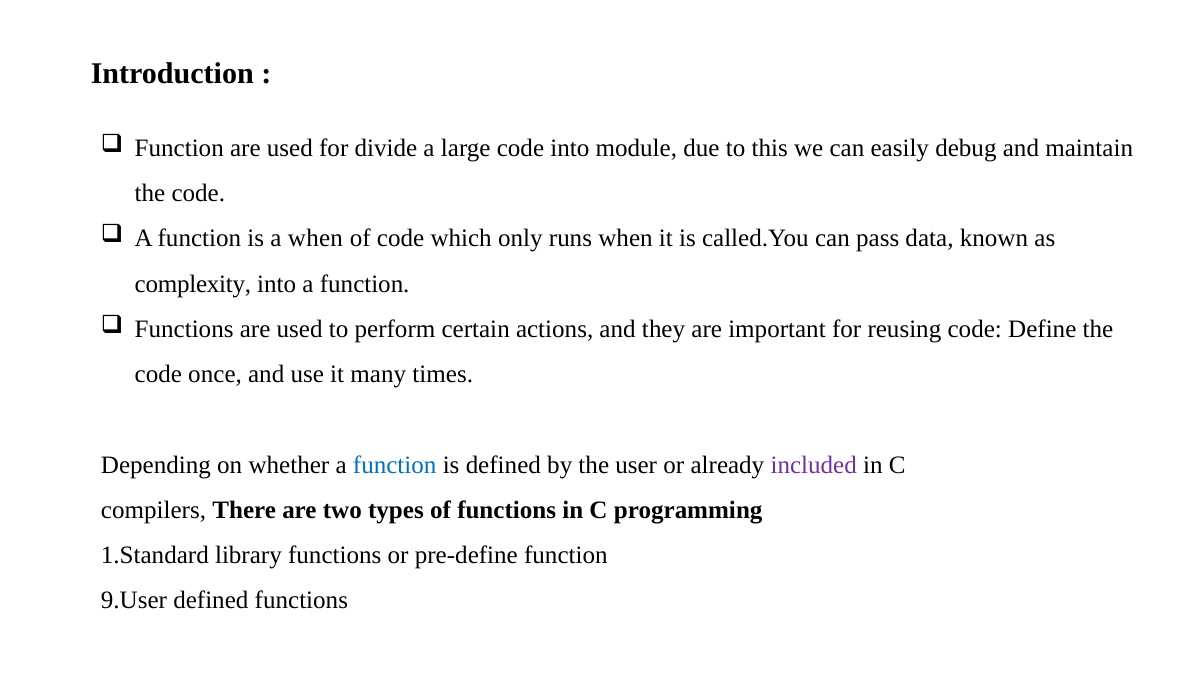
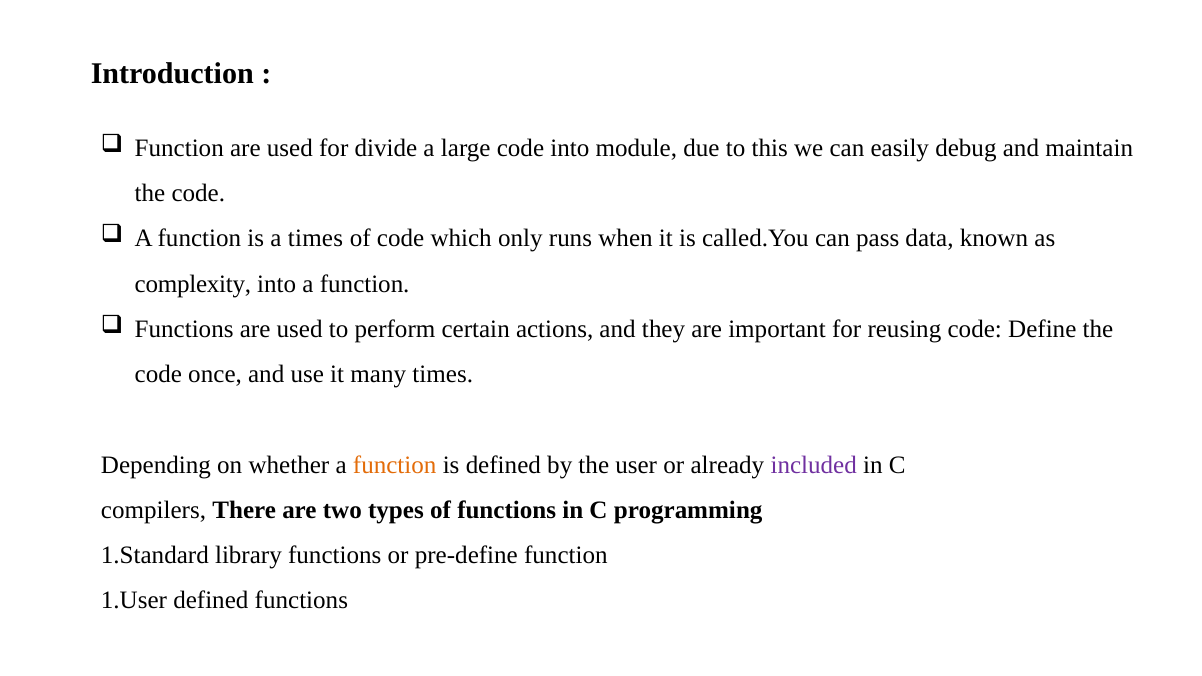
a when: when -> times
function at (395, 466) colour: blue -> orange
9.User: 9.User -> 1.User
